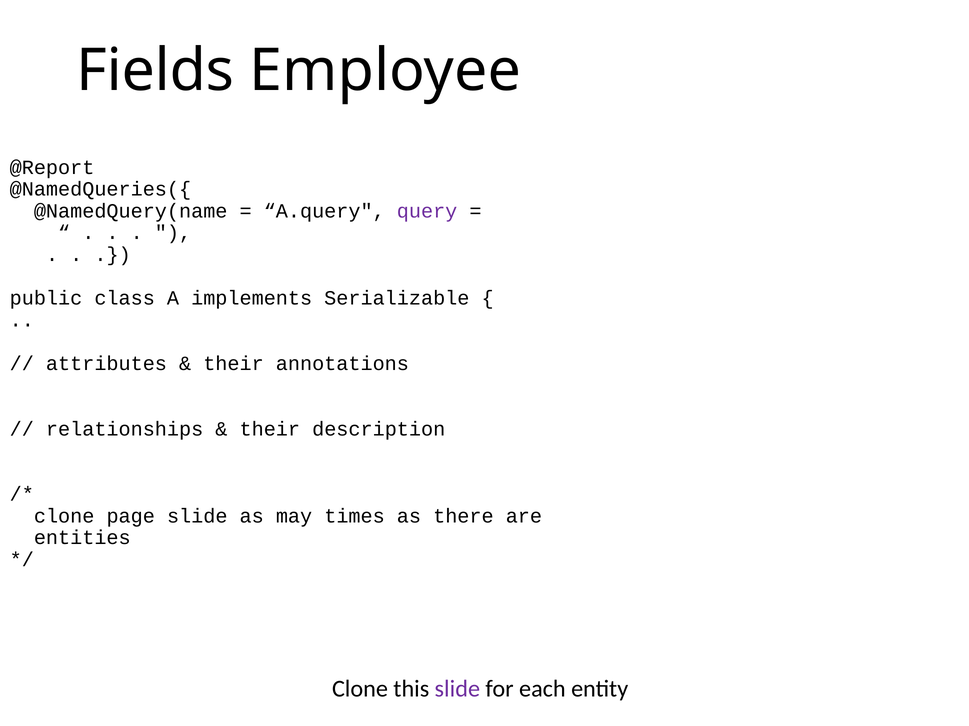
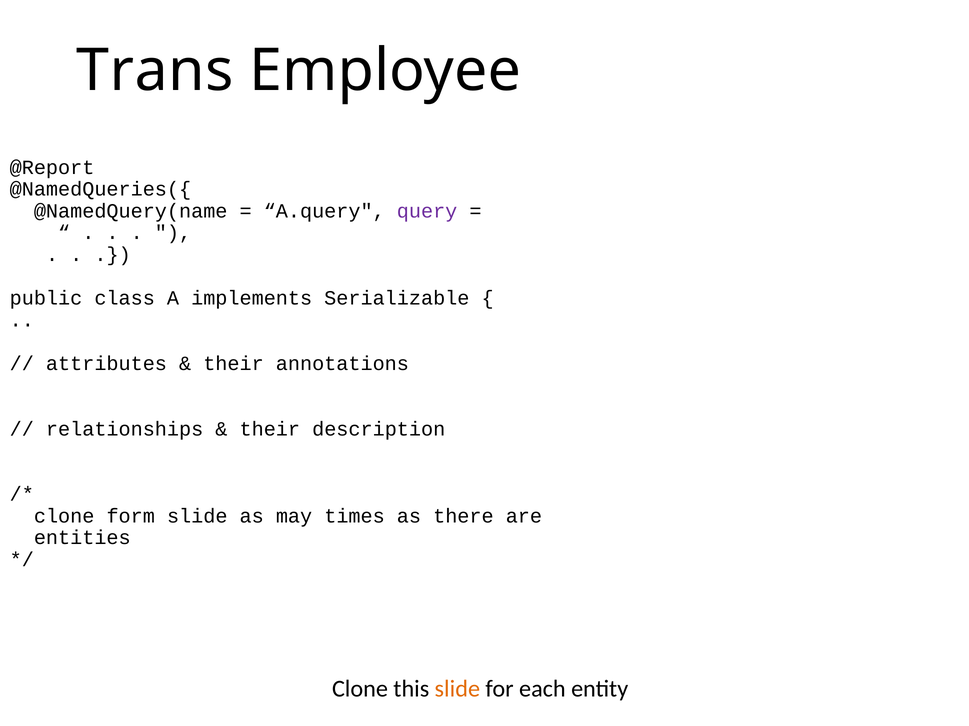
Fields: Fields -> Trans
page: page -> form
slide at (457, 689) colour: purple -> orange
